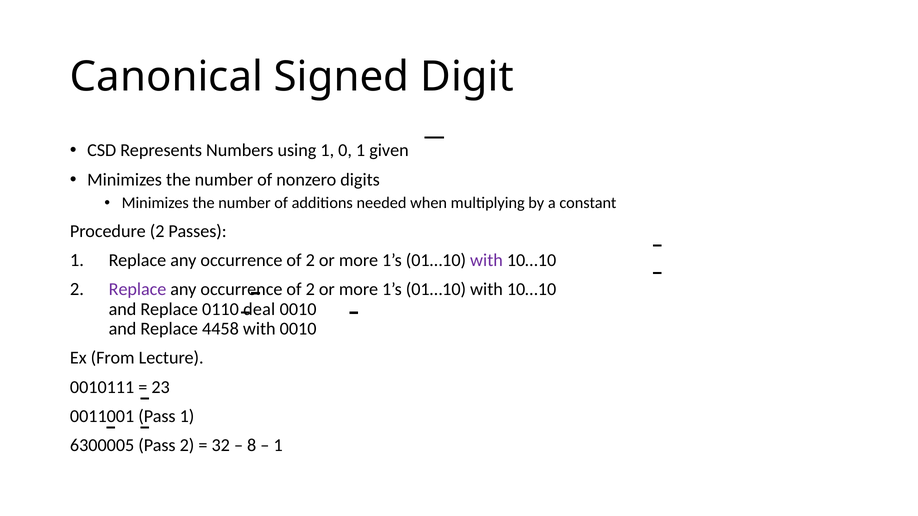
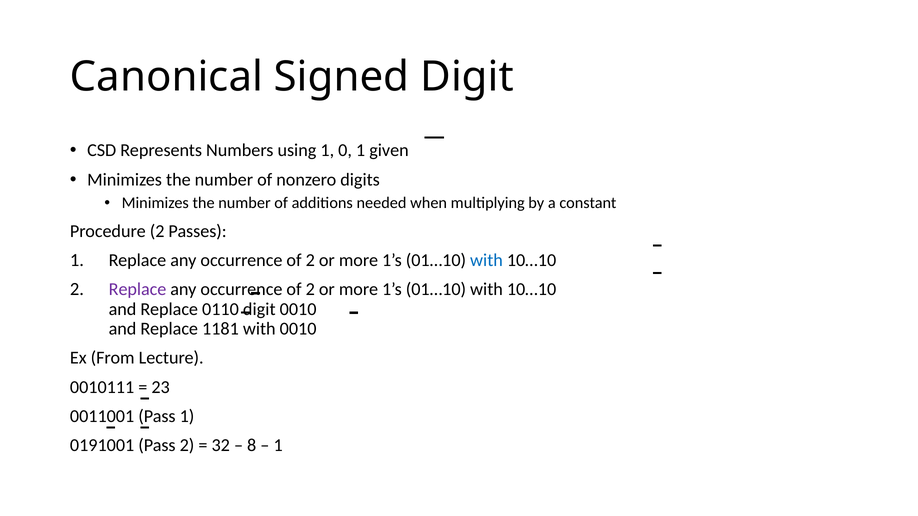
with at (486, 261) colour: purple -> blue
0110 deal: deal -> digit
4458: 4458 -> 1181
6300005: 6300005 -> 0191001
